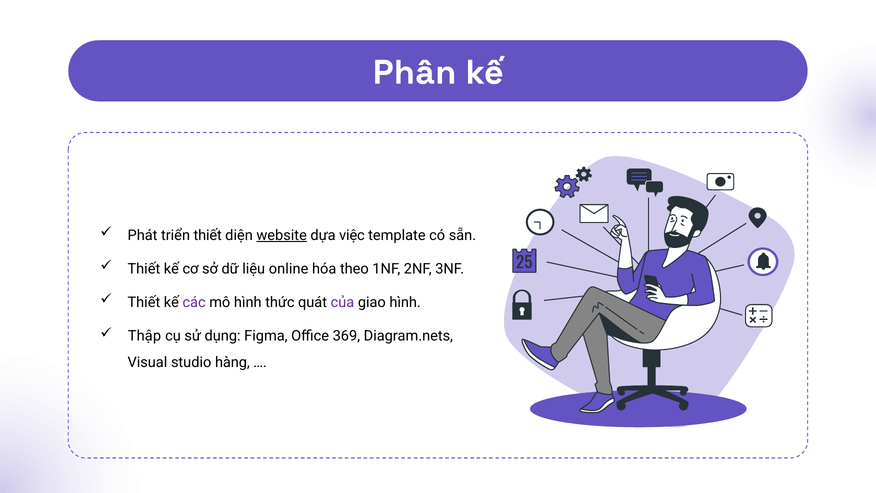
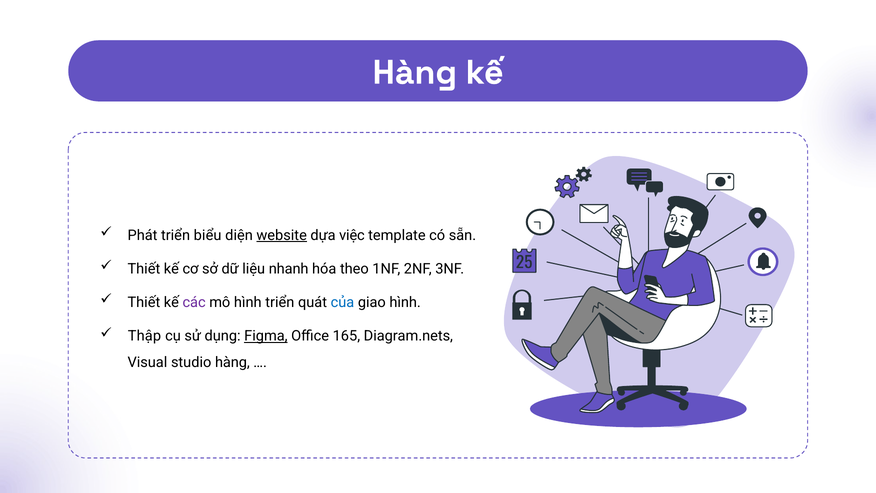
Phân at (415, 72): Phân -> Hàng
triển thiết: thiết -> biểu
online: online -> nhanh
hình thức: thức -> triển
của colour: purple -> blue
Figma underline: none -> present
369: 369 -> 165
